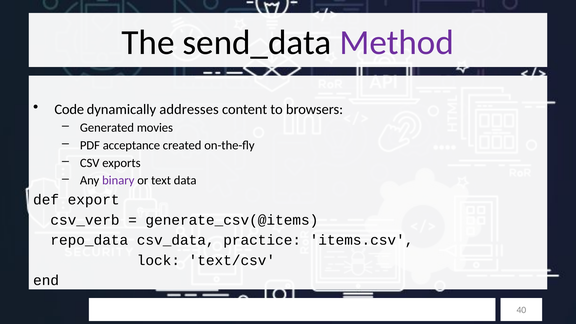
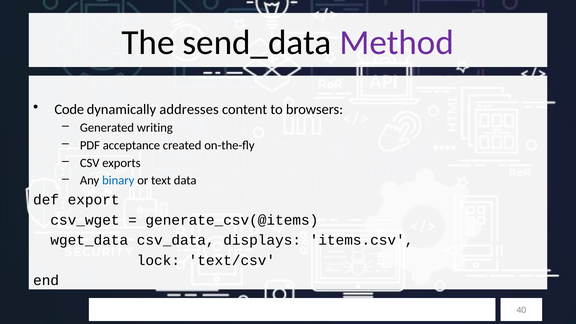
movies: movies -> writing
binary colour: purple -> blue
csv_verb: csv_verb -> csv_wget
repo_data: repo_data -> wget_data
practice: practice -> displays
